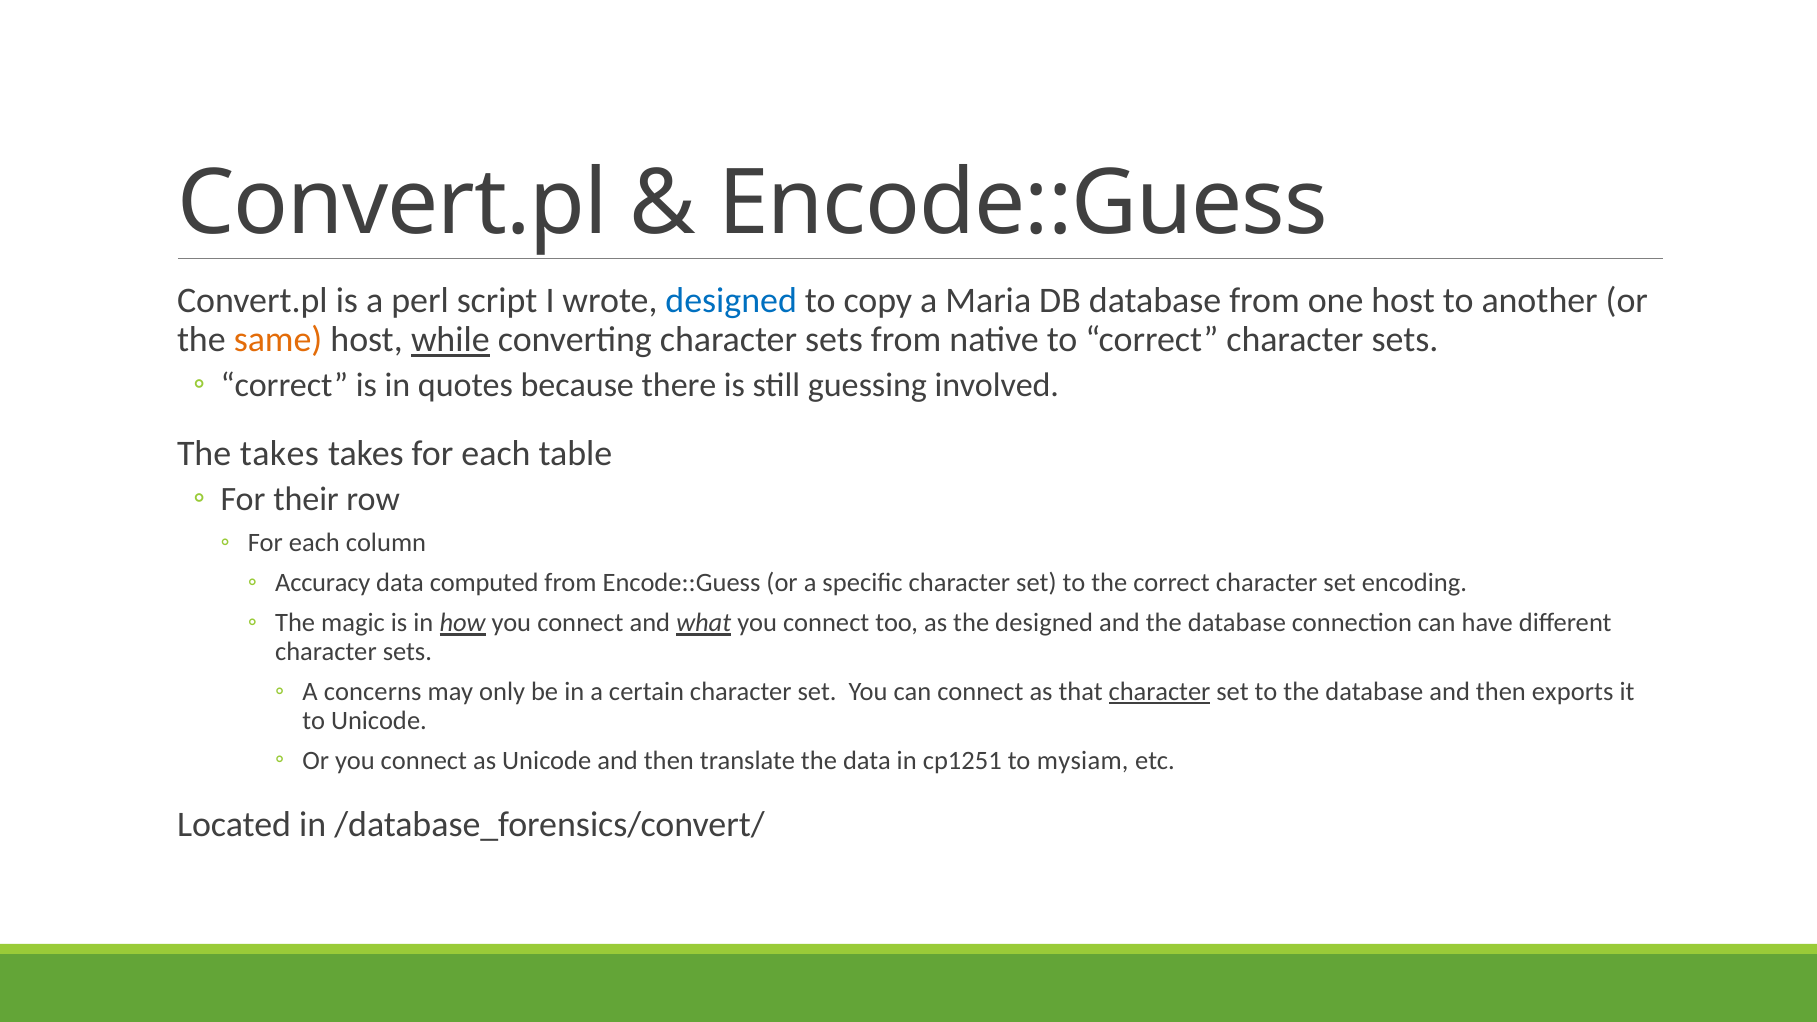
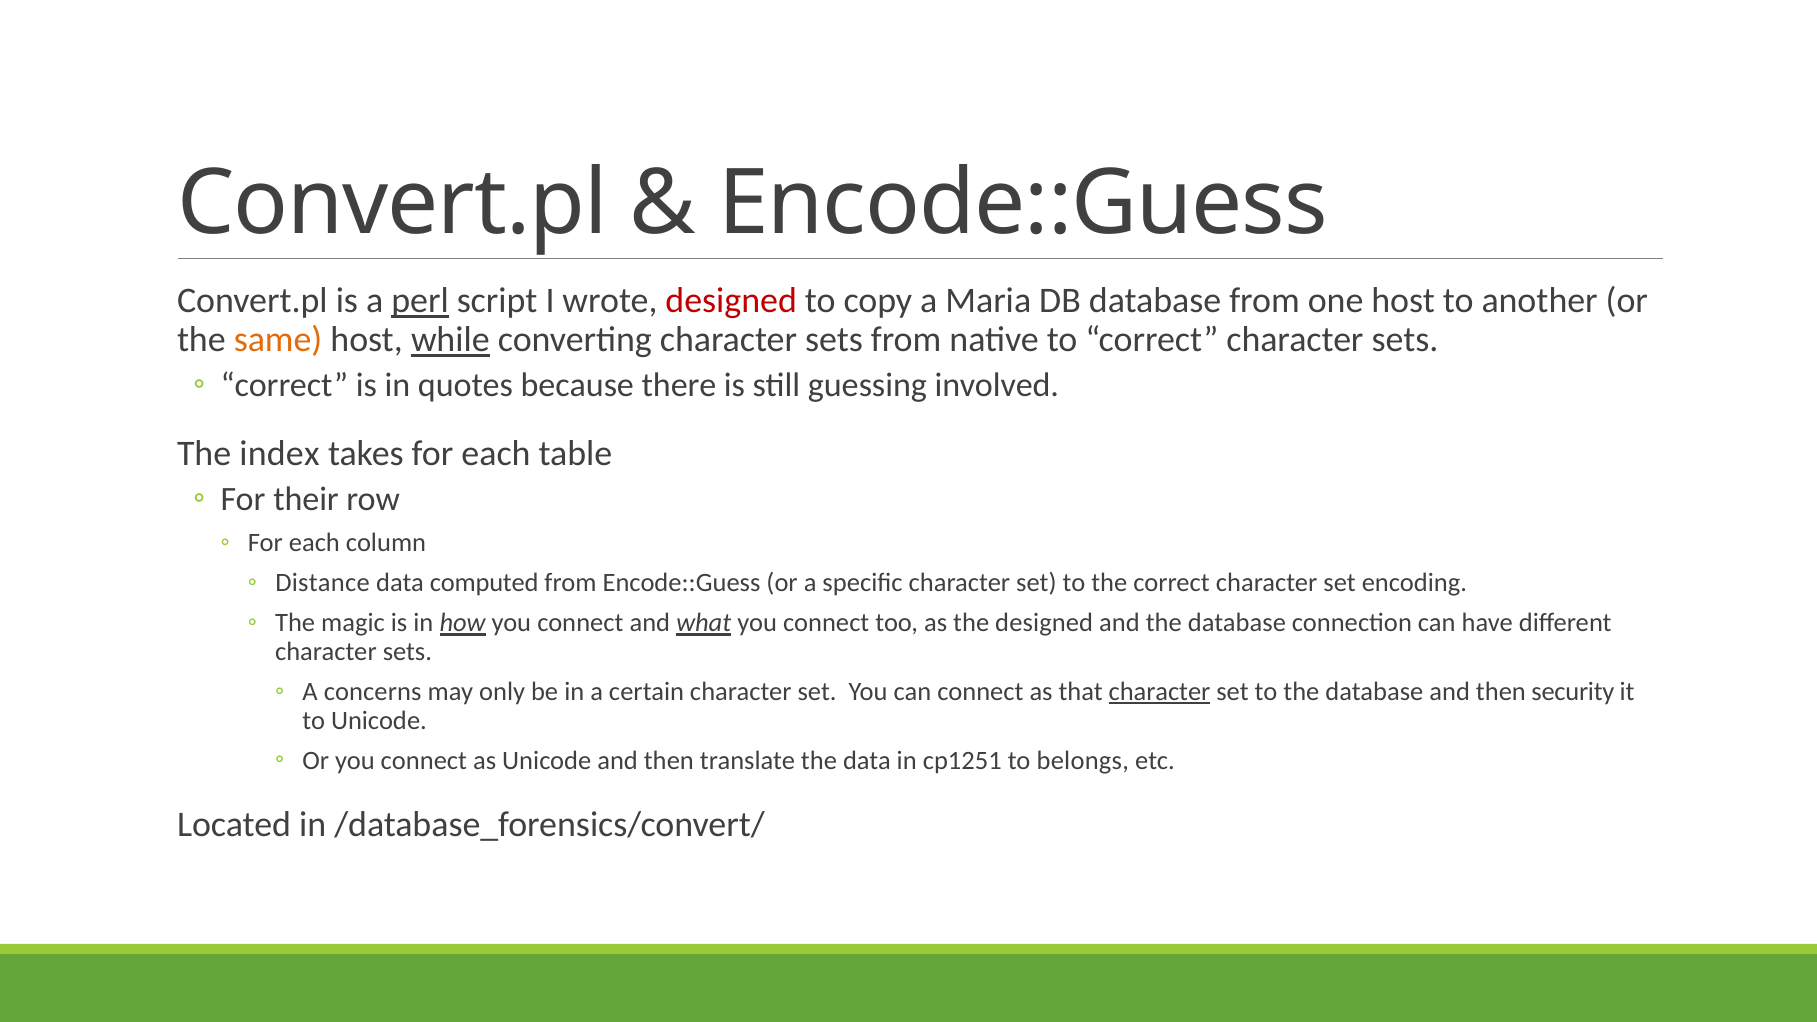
perl underline: none -> present
designed at (731, 301) colour: blue -> red
The takes: takes -> index
Accuracy: Accuracy -> Distance
exports: exports -> security
mysiam: mysiam -> belongs
